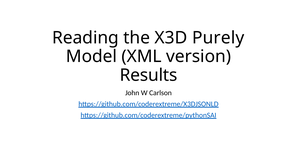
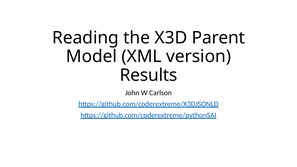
Purely: Purely -> Parent
